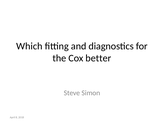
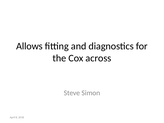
Which: Which -> Allows
better: better -> across
